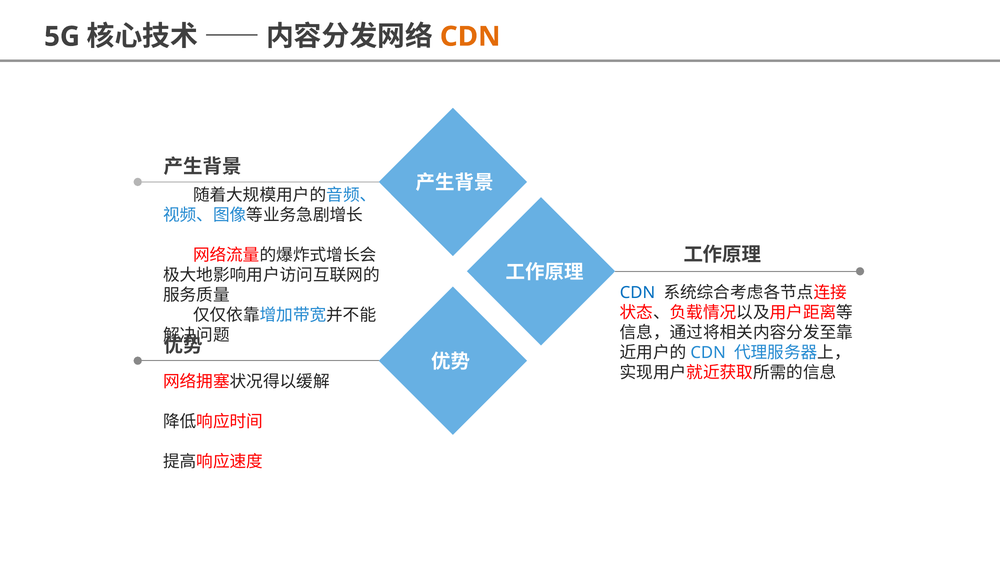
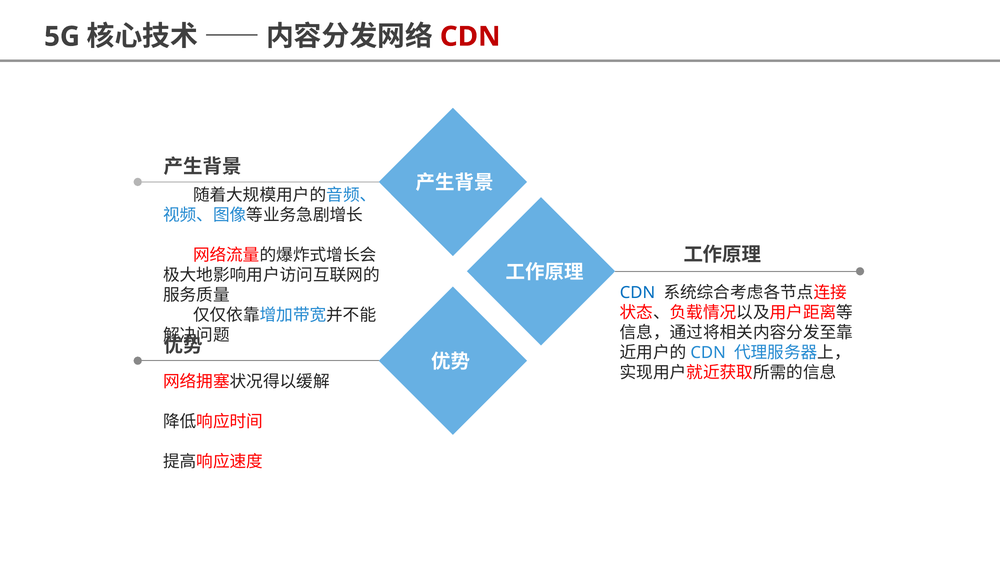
CDN at (470, 37) colour: orange -> red
